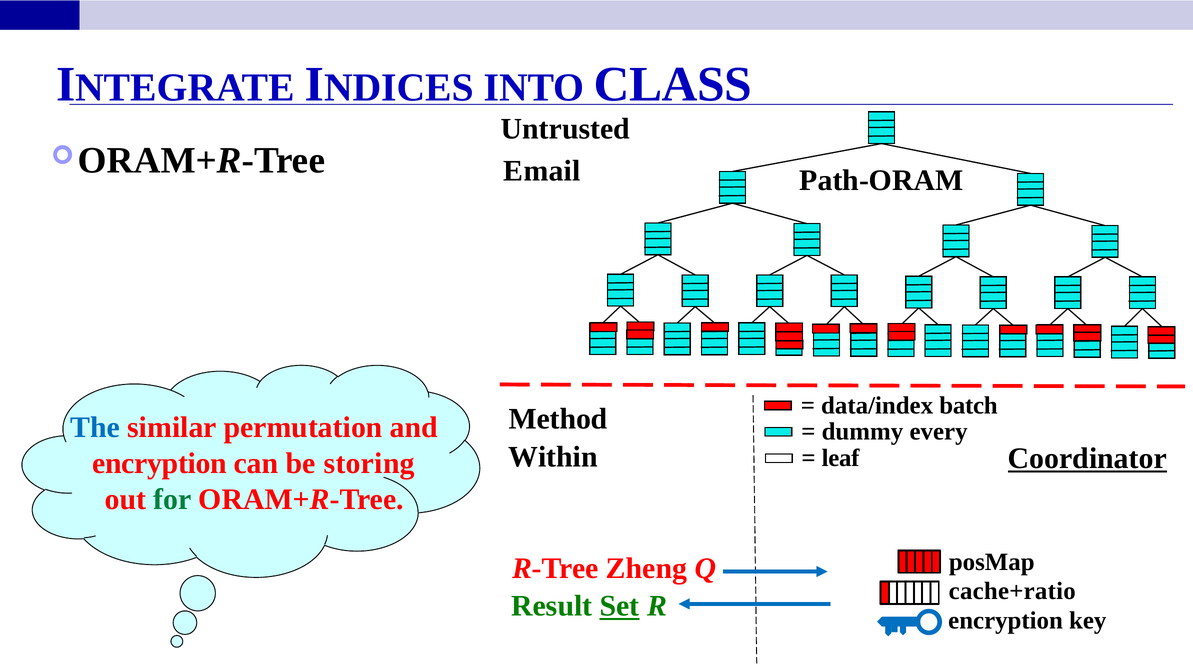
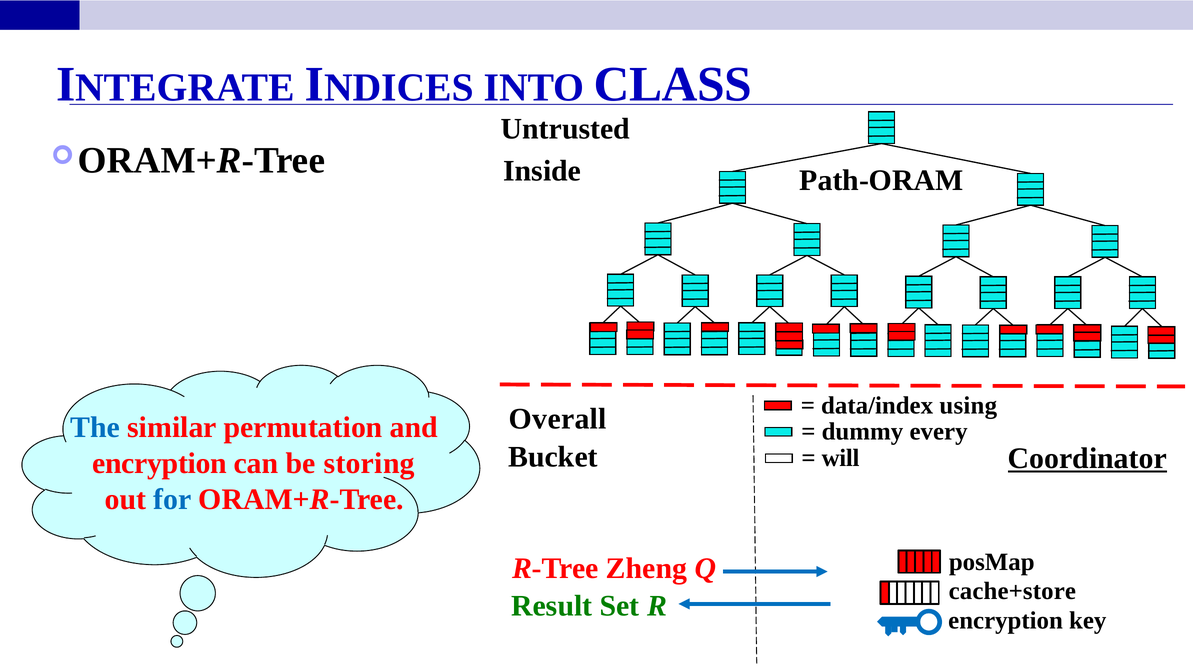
Email: Email -> Inside
batch: batch -> using
Method: Method -> Overall
Within: Within -> Bucket
leaf: leaf -> will
for colour: green -> blue
cache+ratio: cache+ratio -> cache+store
Set underline: present -> none
